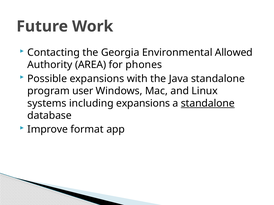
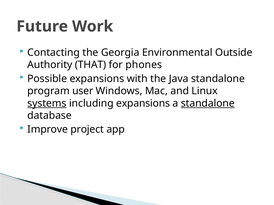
Allowed: Allowed -> Outside
AREA: AREA -> THAT
systems underline: none -> present
format: format -> project
